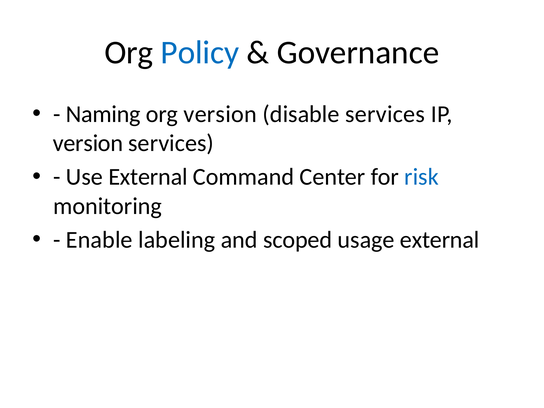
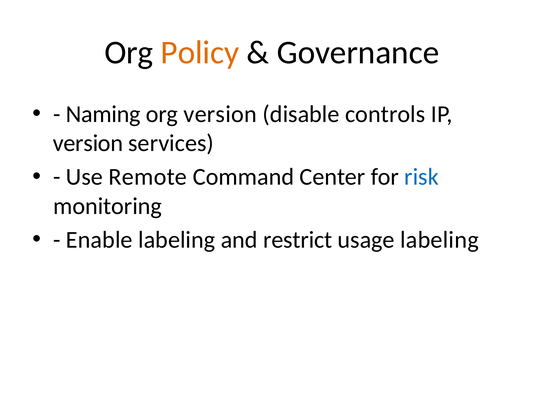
Policy colour: blue -> orange
disable services: services -> controls
Use External: External -> Remote
scoped: scoped -> restrict
usage external: external -> labeling
